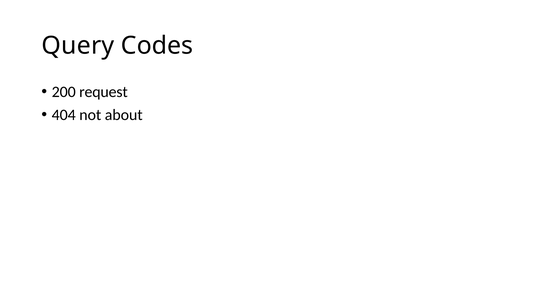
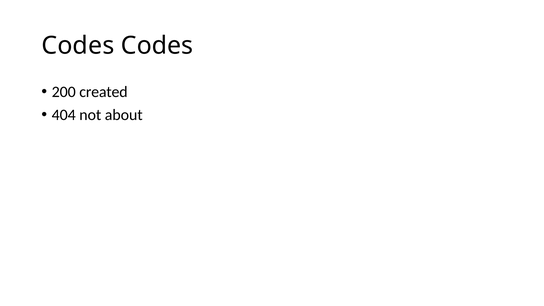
Query at (78, 46): Query -> Codes
request: request -> created
